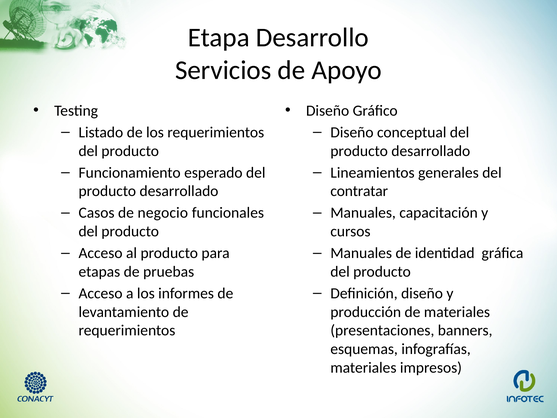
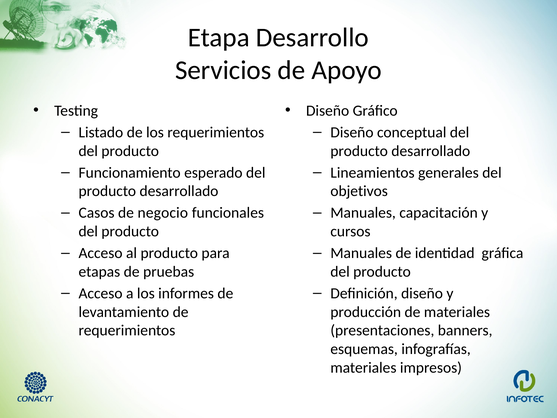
contratar: contratar -> objetivos
